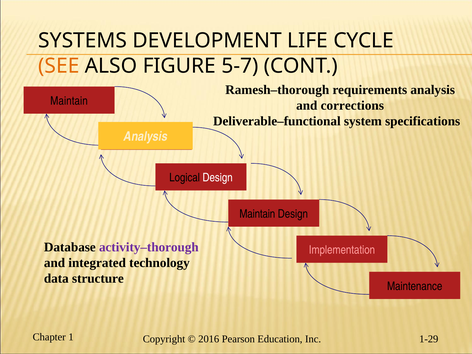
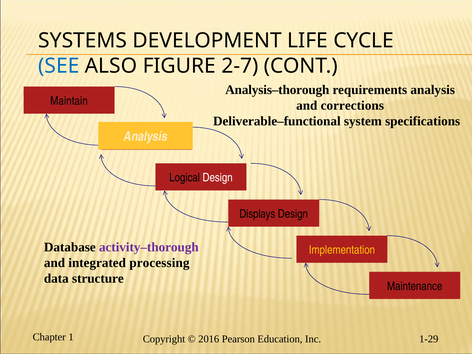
SEE colour: orange -> blue
5-7: 5-7 -> 2-7
Ramesh–thorough: Ramesh–thorough -> Analysis–thorough
Maintain at (257, 214): Maintain -> Displays
Implementation colour: pink -> yellow
technology: technology -> processing
